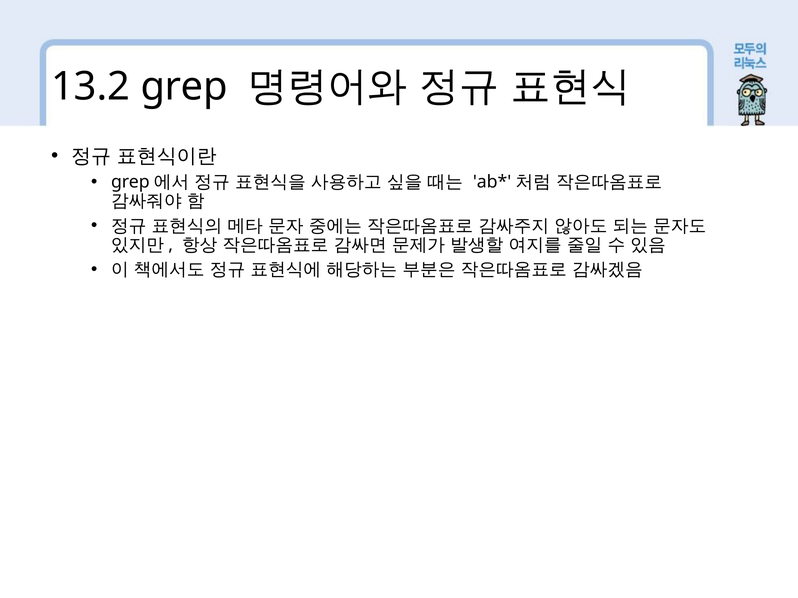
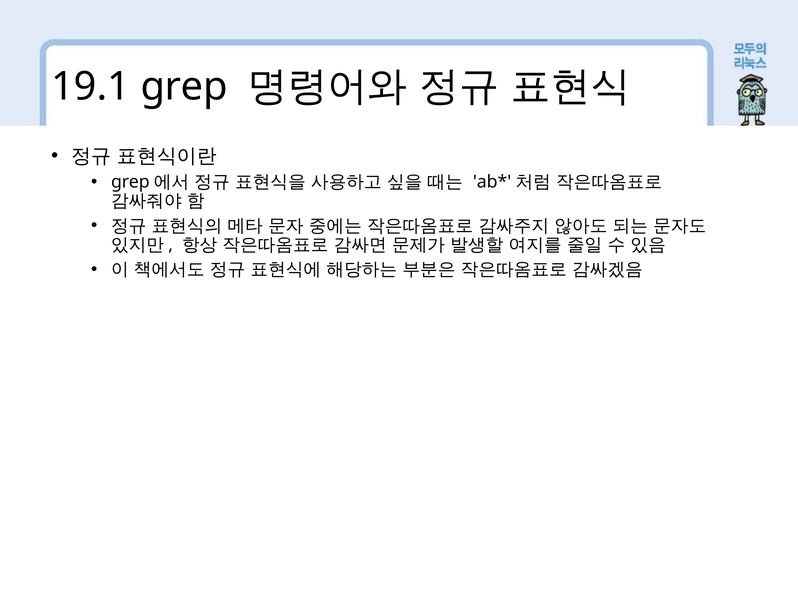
13.2: 13.2 -> 19.1
